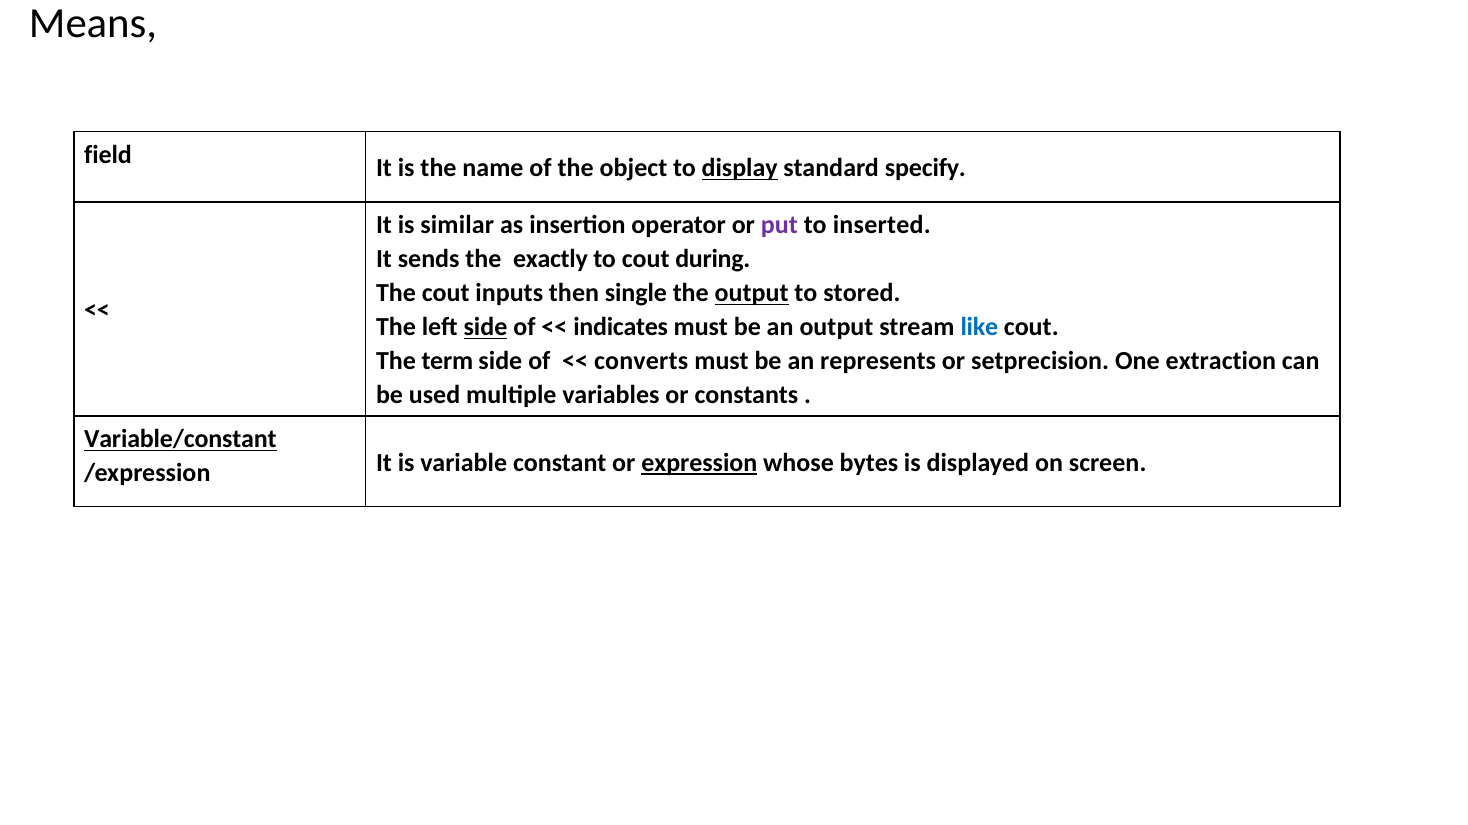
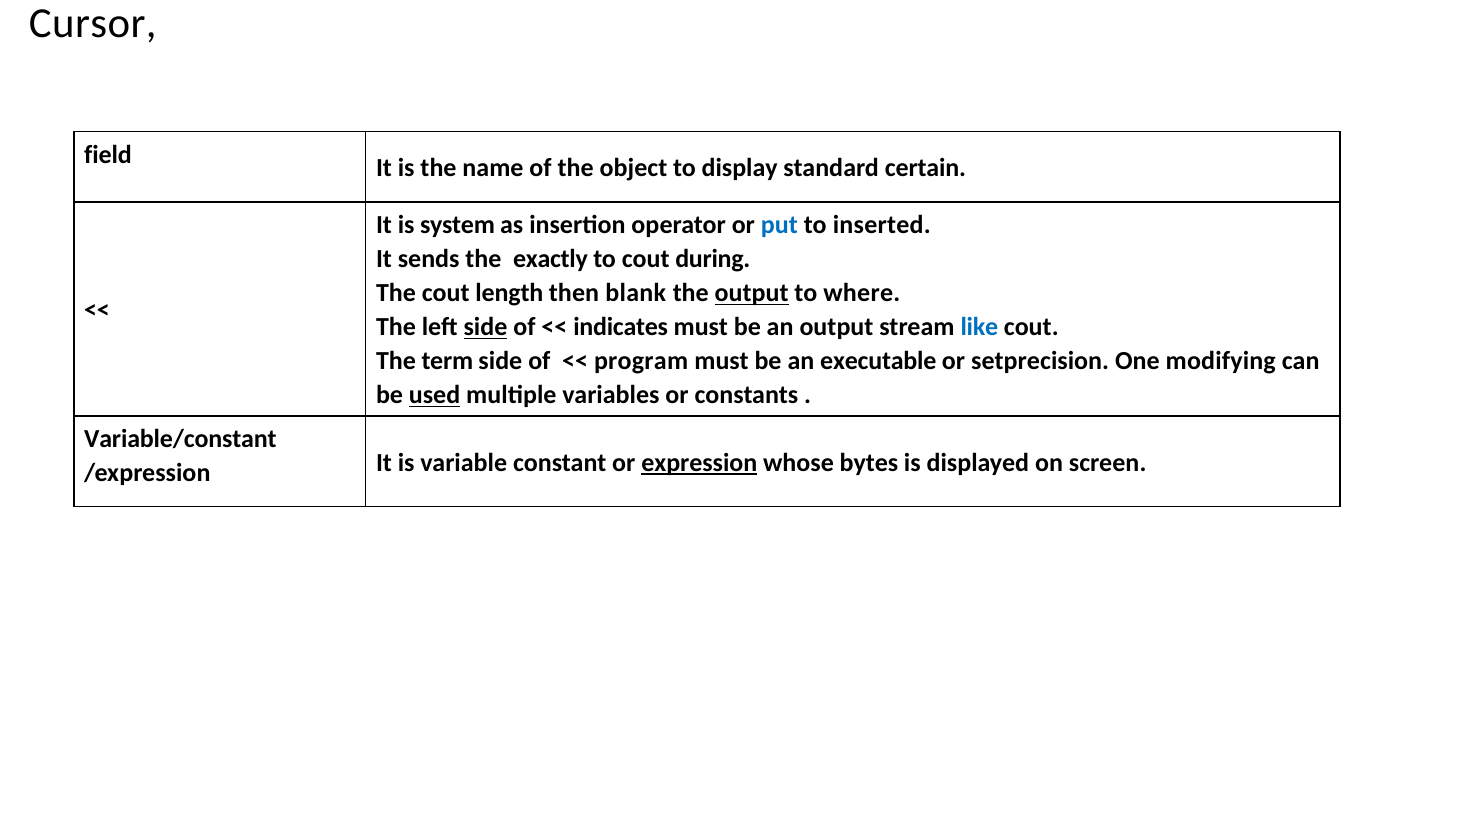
Means: Means -> Cursor
display underline: present -> none
specify: specify -> certain
similar: similar -> system
put colour: purple -> blue
inputs: inputs -> length
single: single -> blank
stored: stored -> where
converts: converts -> program
represents: represents -> executable
extraction: extraction -> modifying
used underline: none -> present
Variable/constant underline: present -> none
